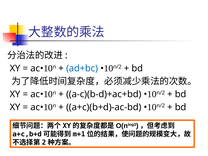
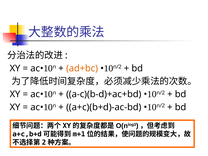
ad+bc colour: blue -> orange
